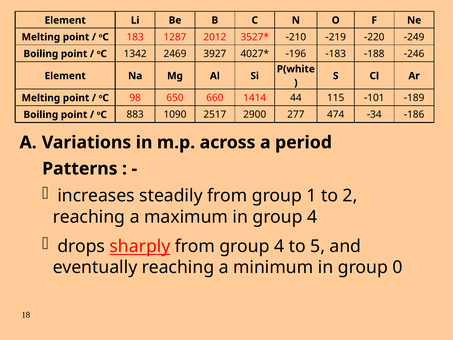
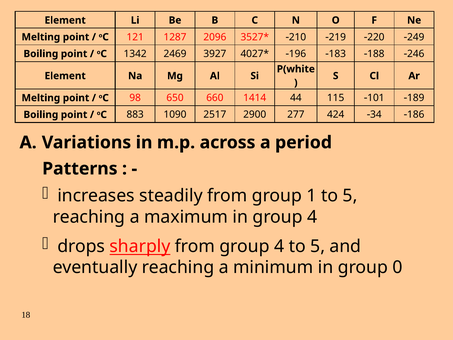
183: 183 -> 121
2012: 2012 -> 2096
474: 474 -> 424
1 to 2: 2 -> 5
